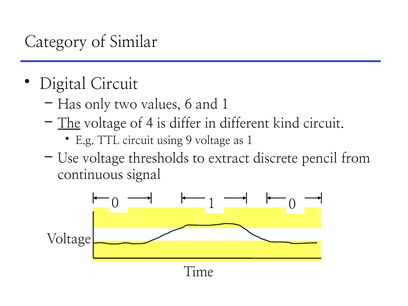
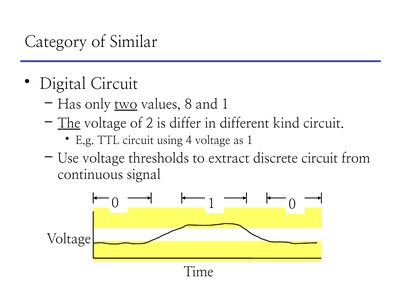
two underline: none -> present
6: 6 -> 8
4: 4 -> 2
9: 9 -> 4
discrete pencil: pencil -> circuit
